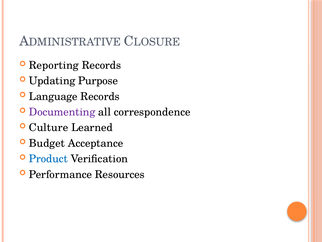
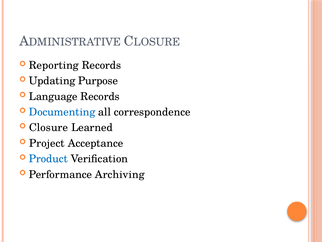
Documenting colour: purple -> blue
Culture: Culture -> Closure
Budget: Budget -> Project
Resources: Resources -> Archiving
